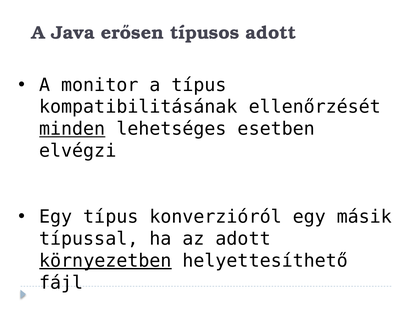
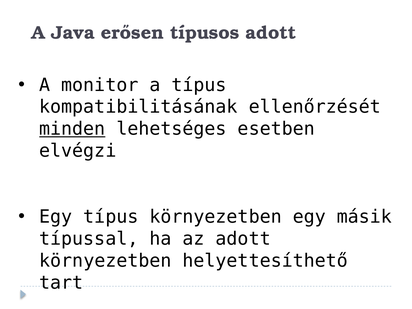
típus konverzióról: konverzióról -> környezetben
környezetben at (105, 261) underline: present -> none
fájl: fájl -> tart
